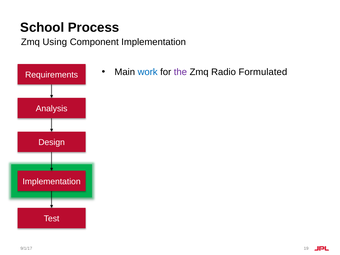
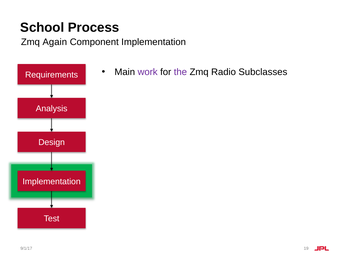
Using: Using -> Again
work colour: blue -> purple
Formulated: Formulated -> Subclasses
